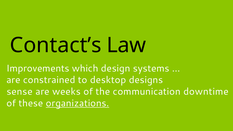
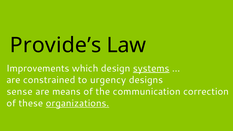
Contact’s: Contact’s -> Provide’s
systems underline: none -> present
desktop: desktop -> urgency
weeks: weeks -> means
downtime: downtime -> correction
